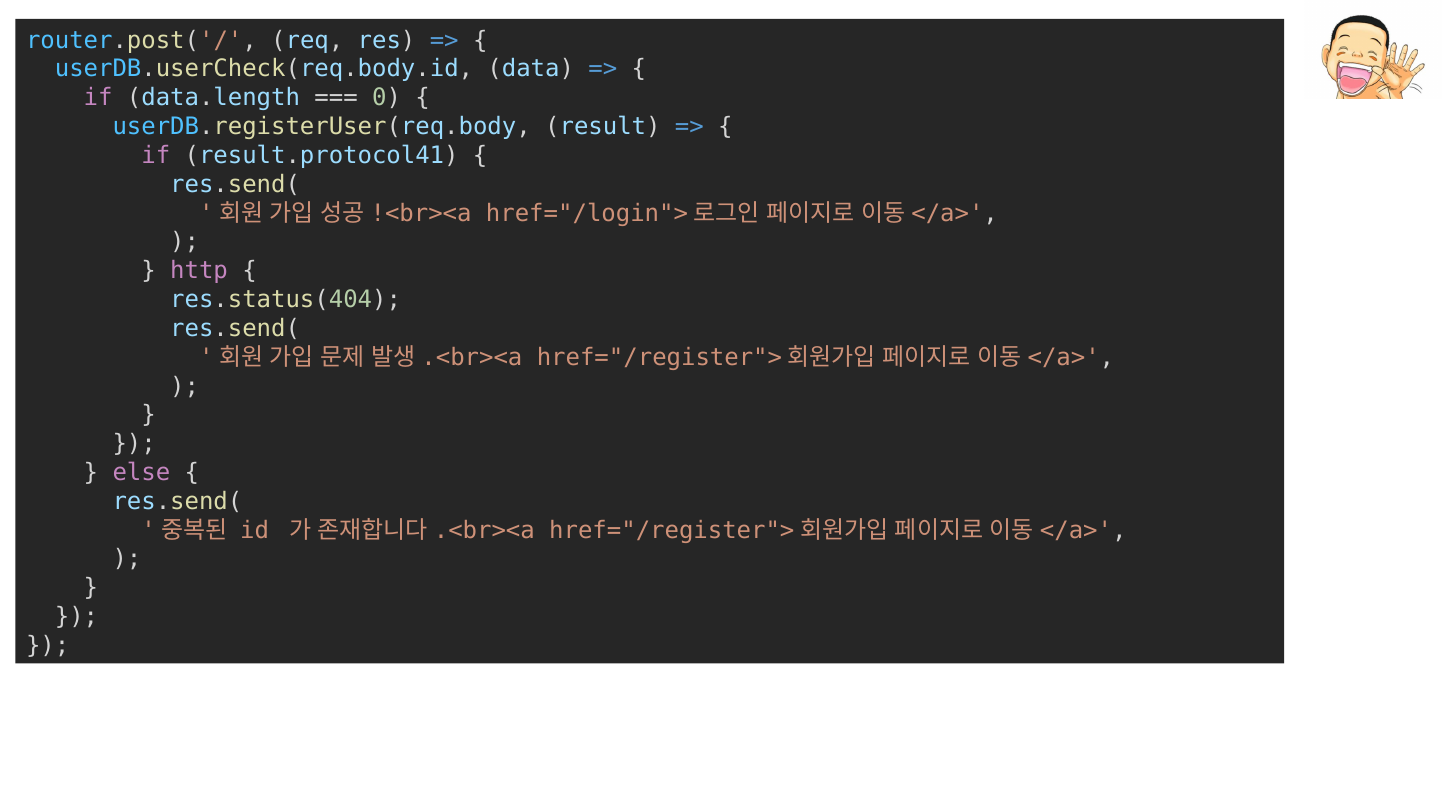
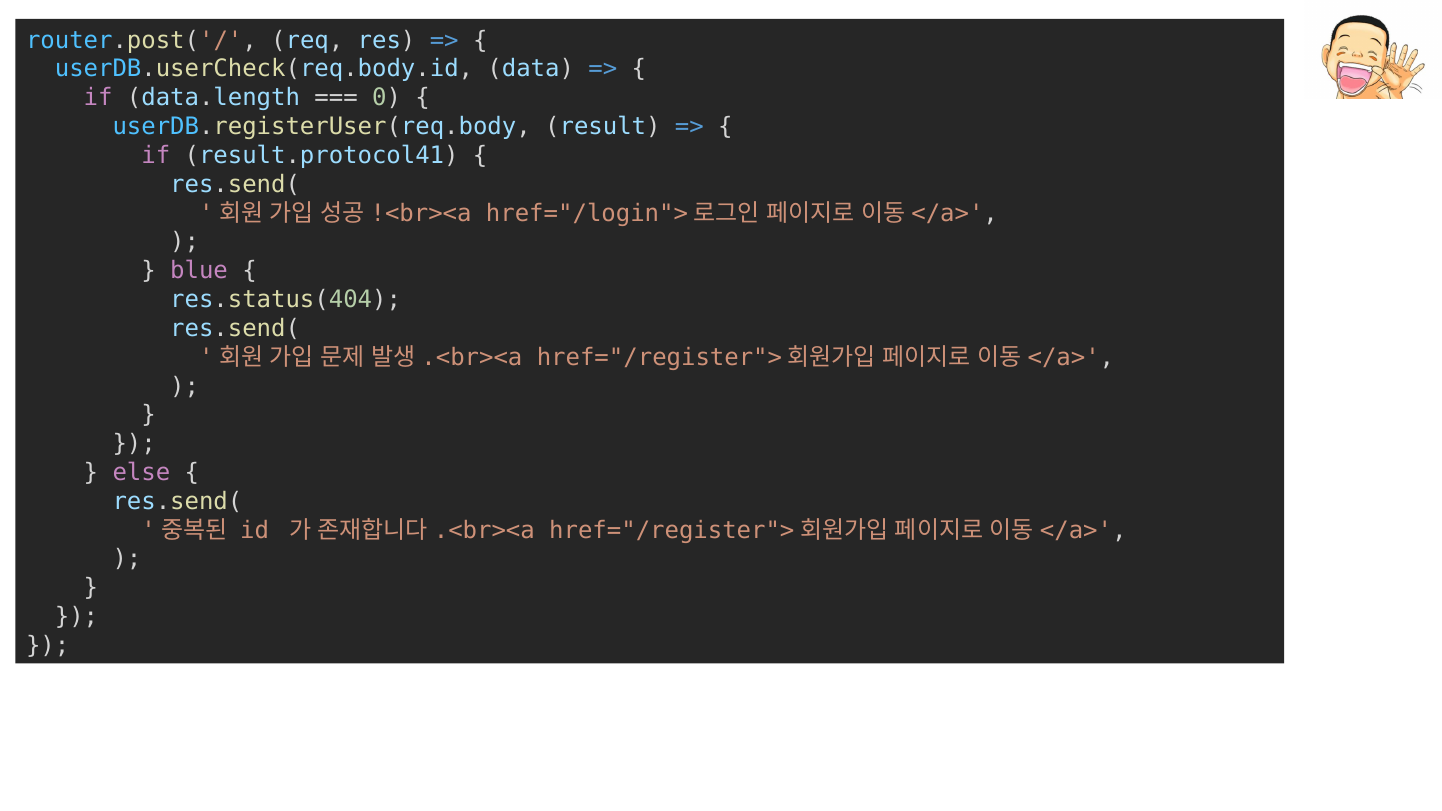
http: http -> blue
